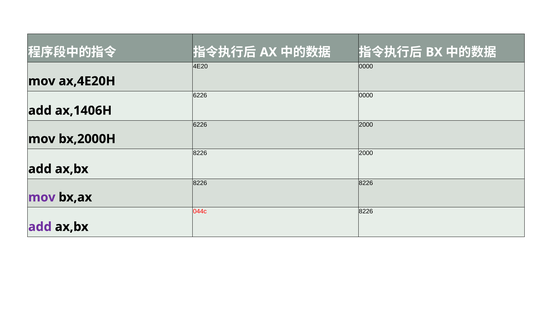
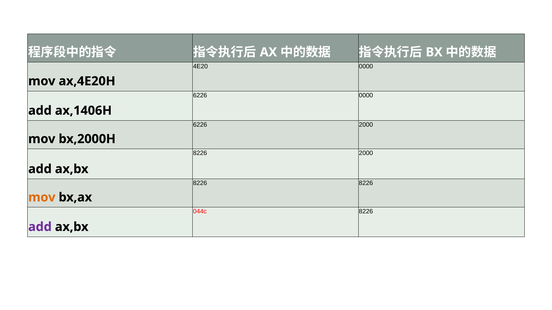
mov at (42, 198) colour: purple -> orange
